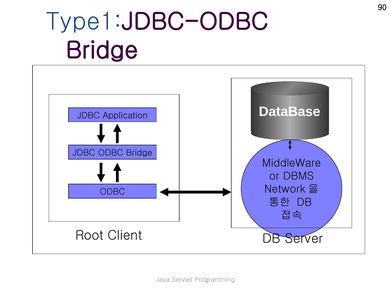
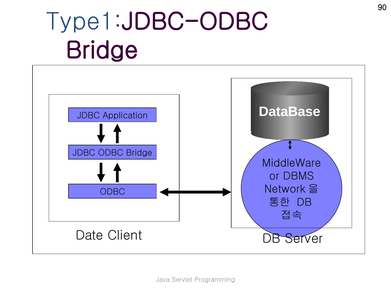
Root: Root -> Date
